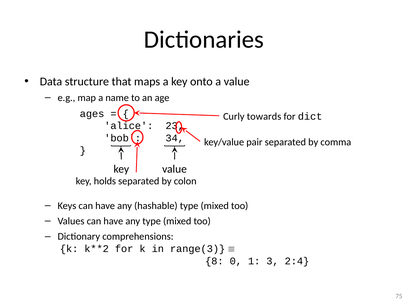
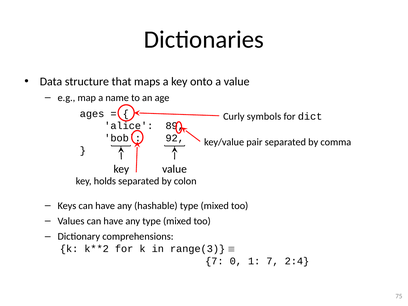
towards: towards -> symbols
23: 23 -> 89
34: 34 -> 92
8 at (214, 261): 8 -> 7
1 3: 3 -> 7
